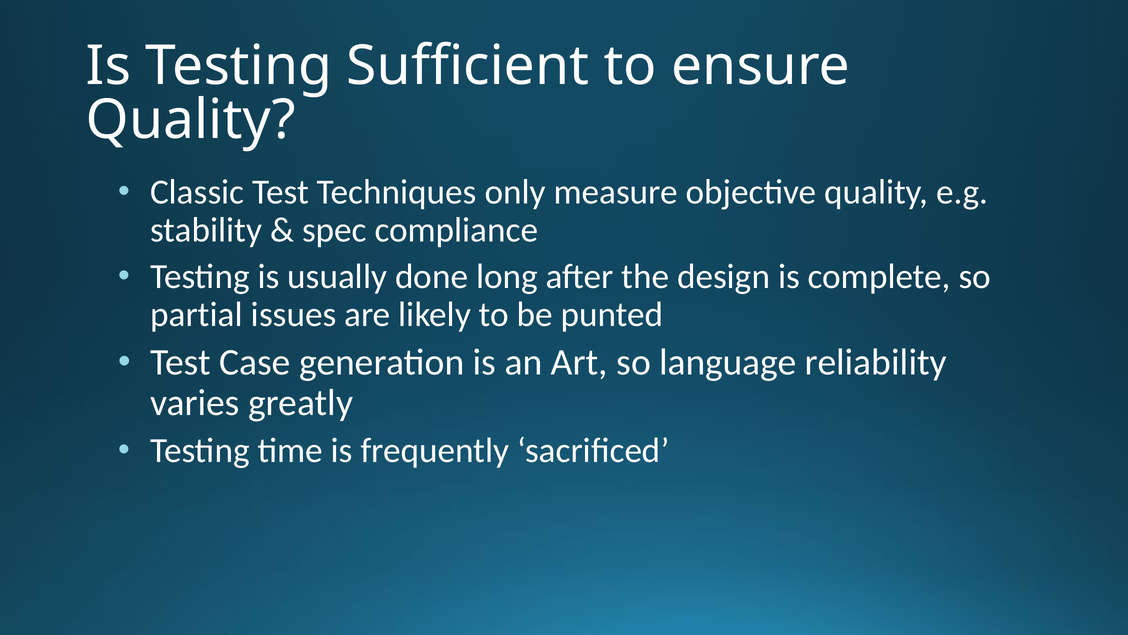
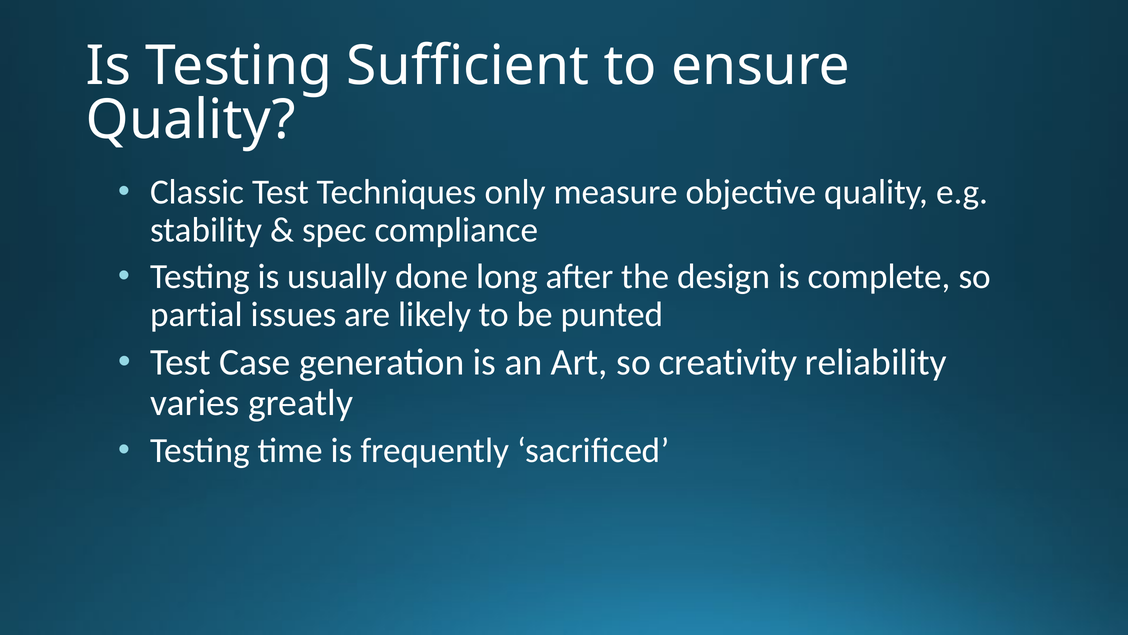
language: language -> creativity
